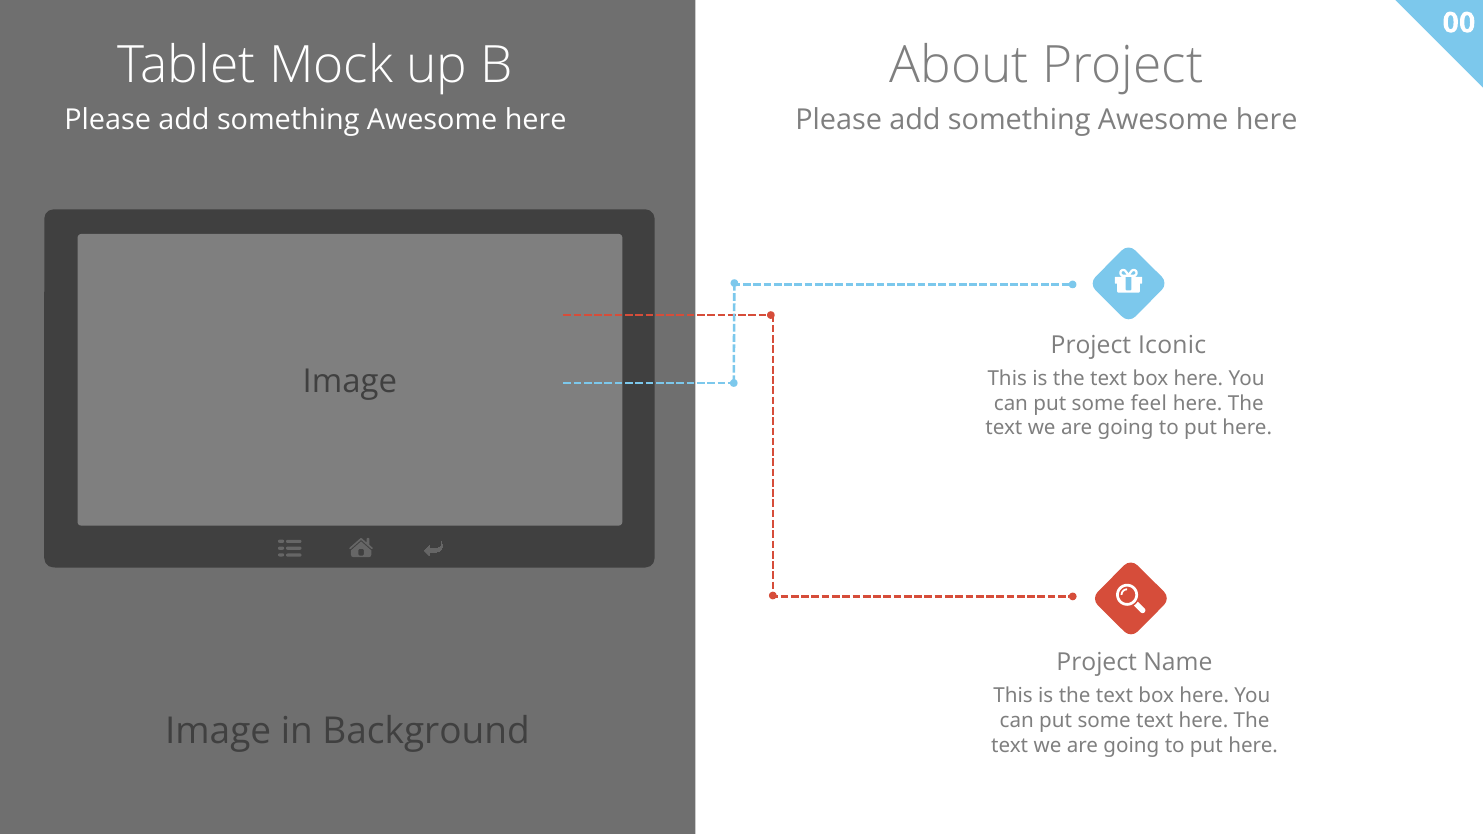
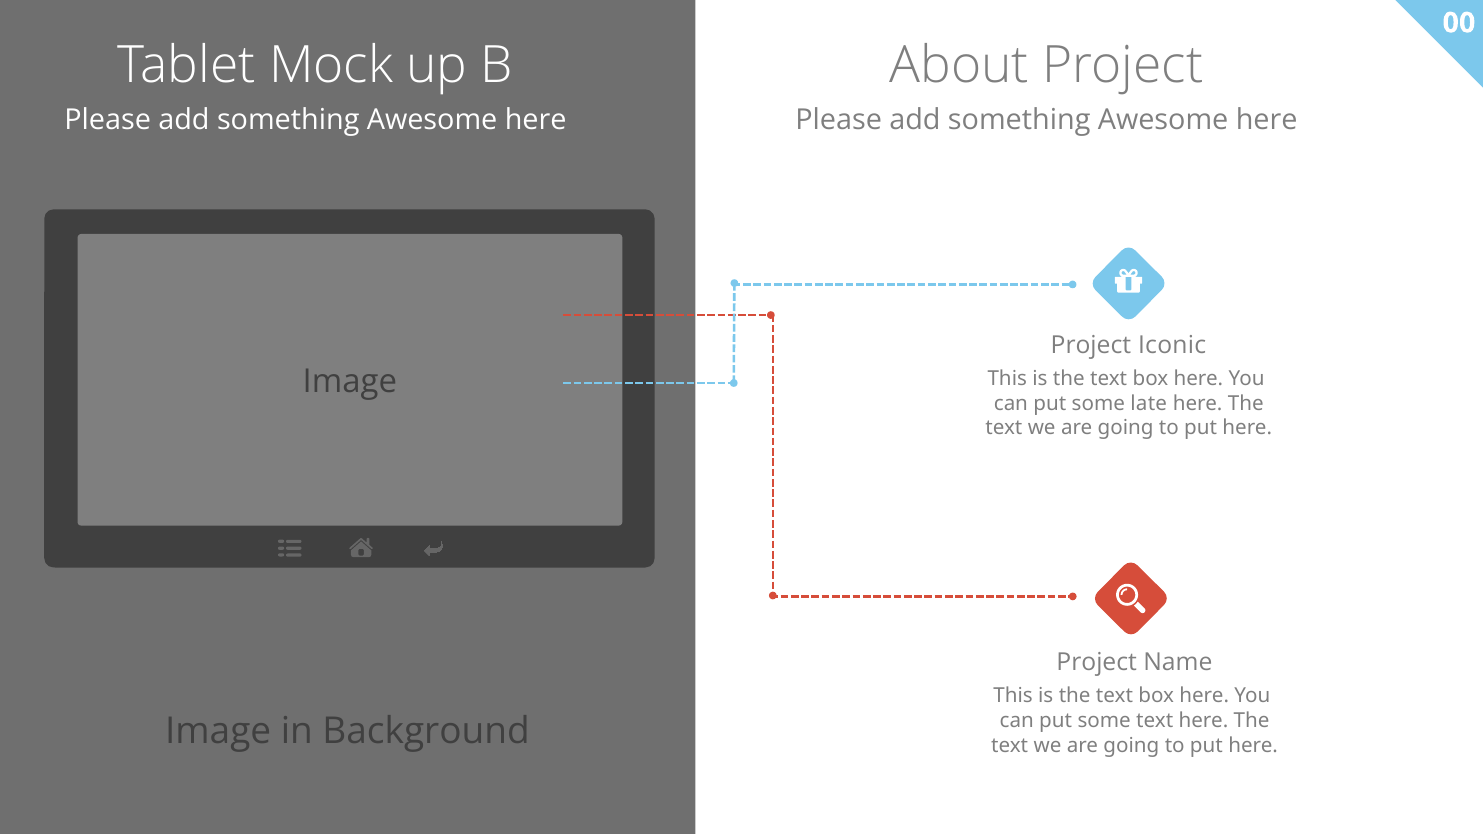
feel: feel -> late
